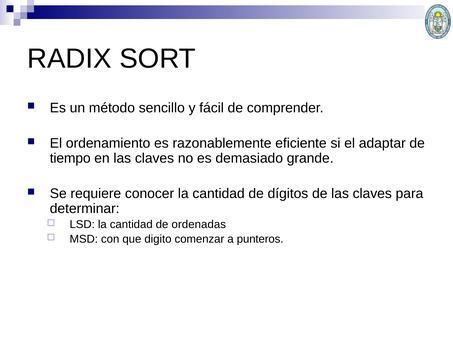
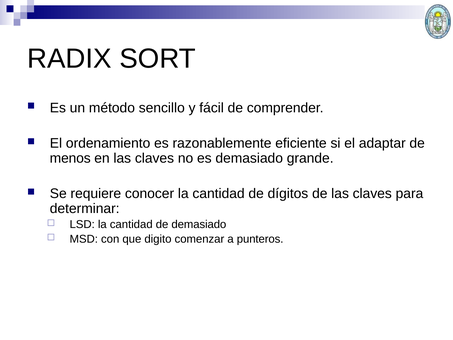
tiempo: tiempo -> menos
de ordenadas: ordenadas -> demasiado
